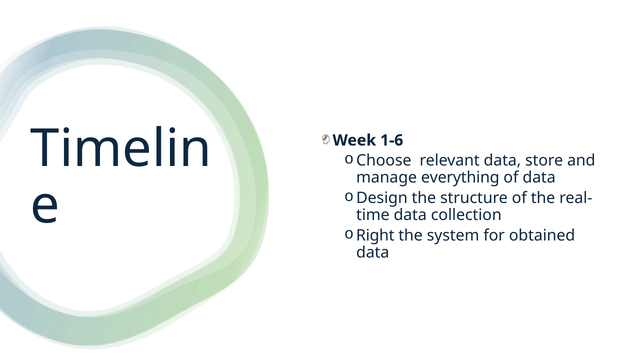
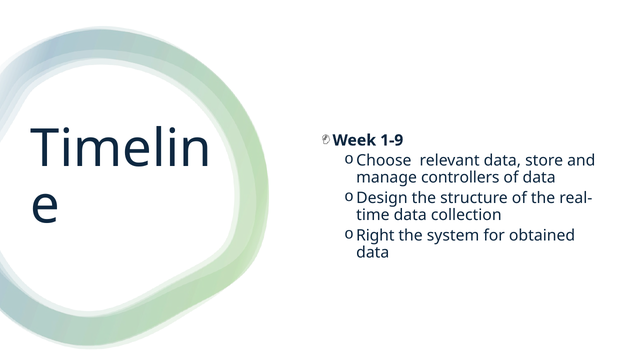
1-6: 1-6 -> 1-9
everything: everything -> controllers
